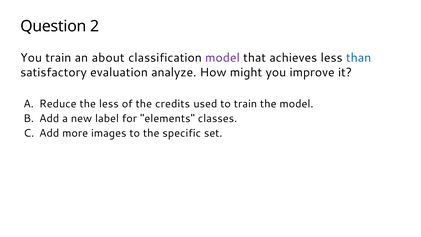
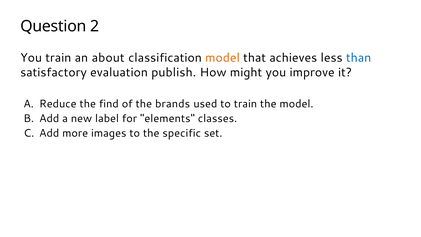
model at (223, 58) colour: purple -> orange
analyze: analyze -> publish
the less: less -> find
credits: credits -> brands
